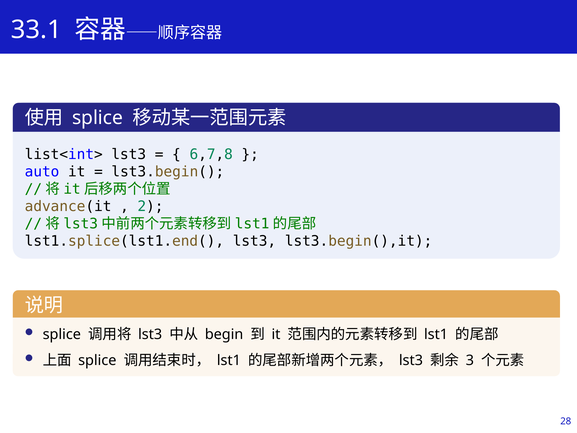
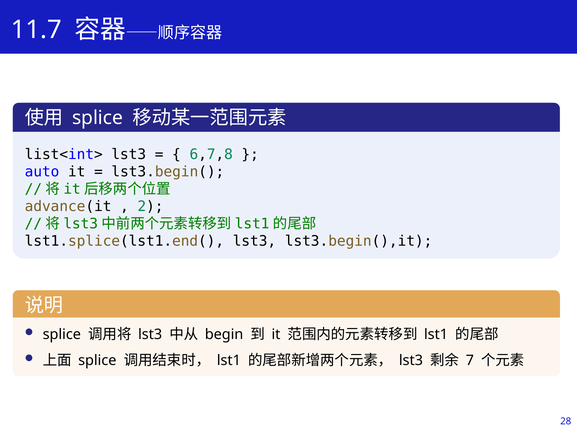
33.1: 33.1 -> 11.7
3: 3 -> 7
